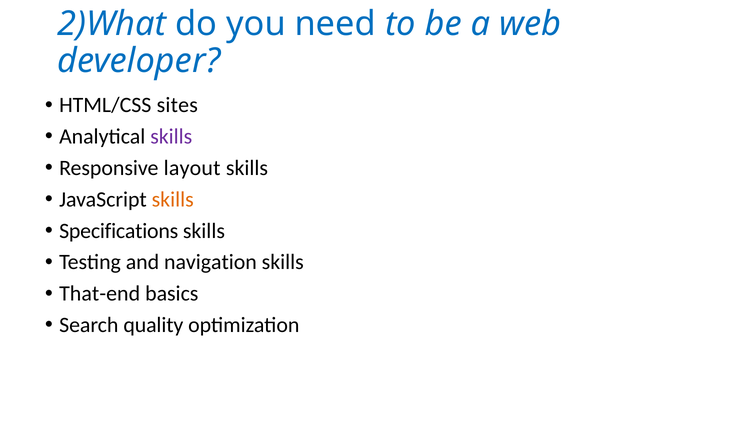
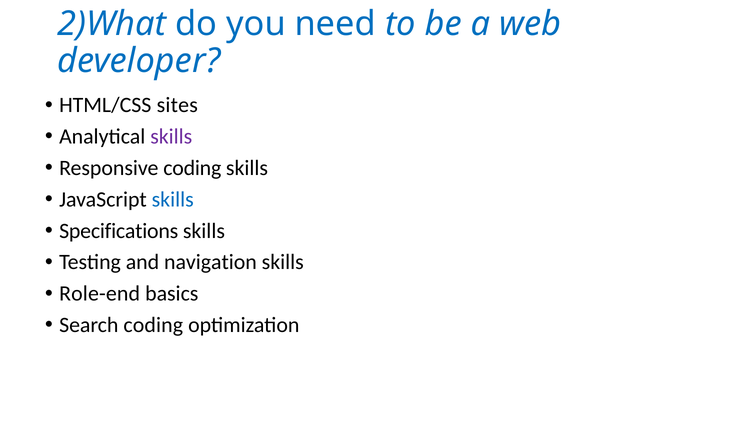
Responsive layout: layout -> coding
skills at (173, 199) colour: orange -> blue
That-end: That-end -> Role-end
Search quality: quality -> coding
